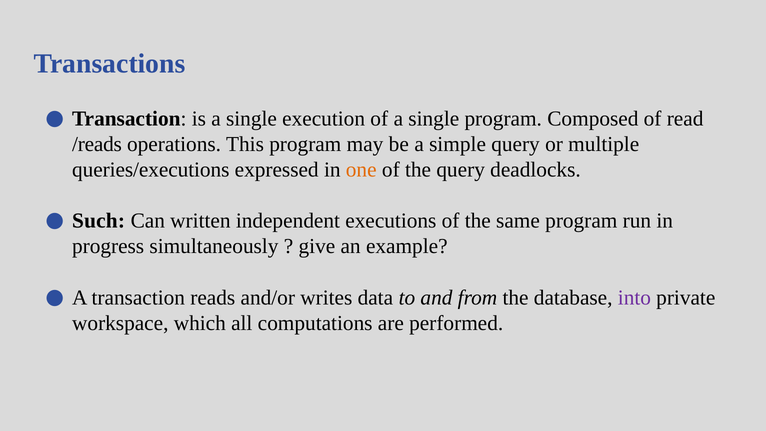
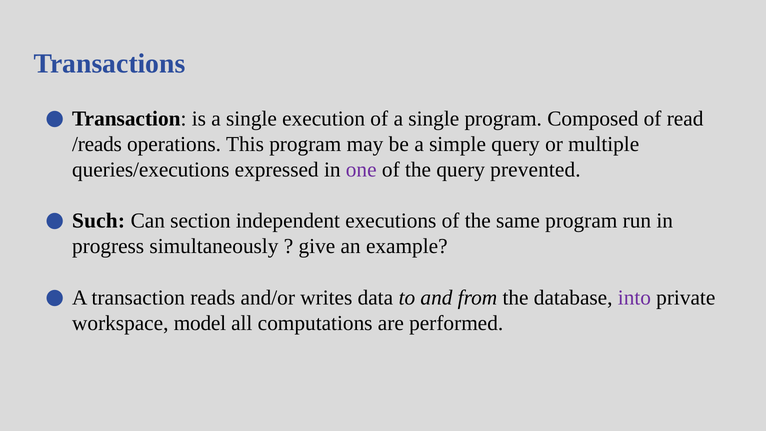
one colour: orange -> purple
deadlocks: deadlocks -> prevented
written: written -> section
which: which -> model
